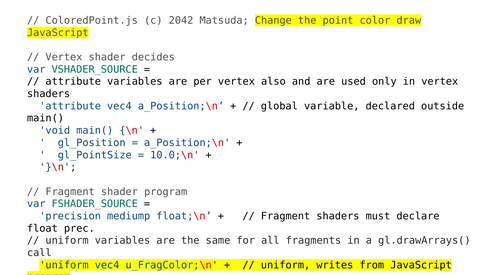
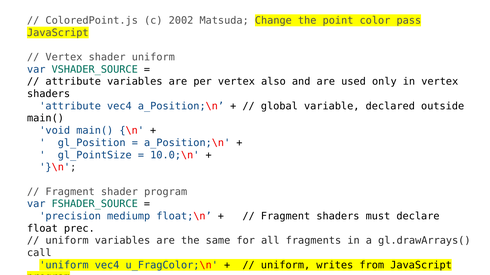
2042: 2042 -> 2002
draw: draw -> pass
shader decides: decides -> uniform
